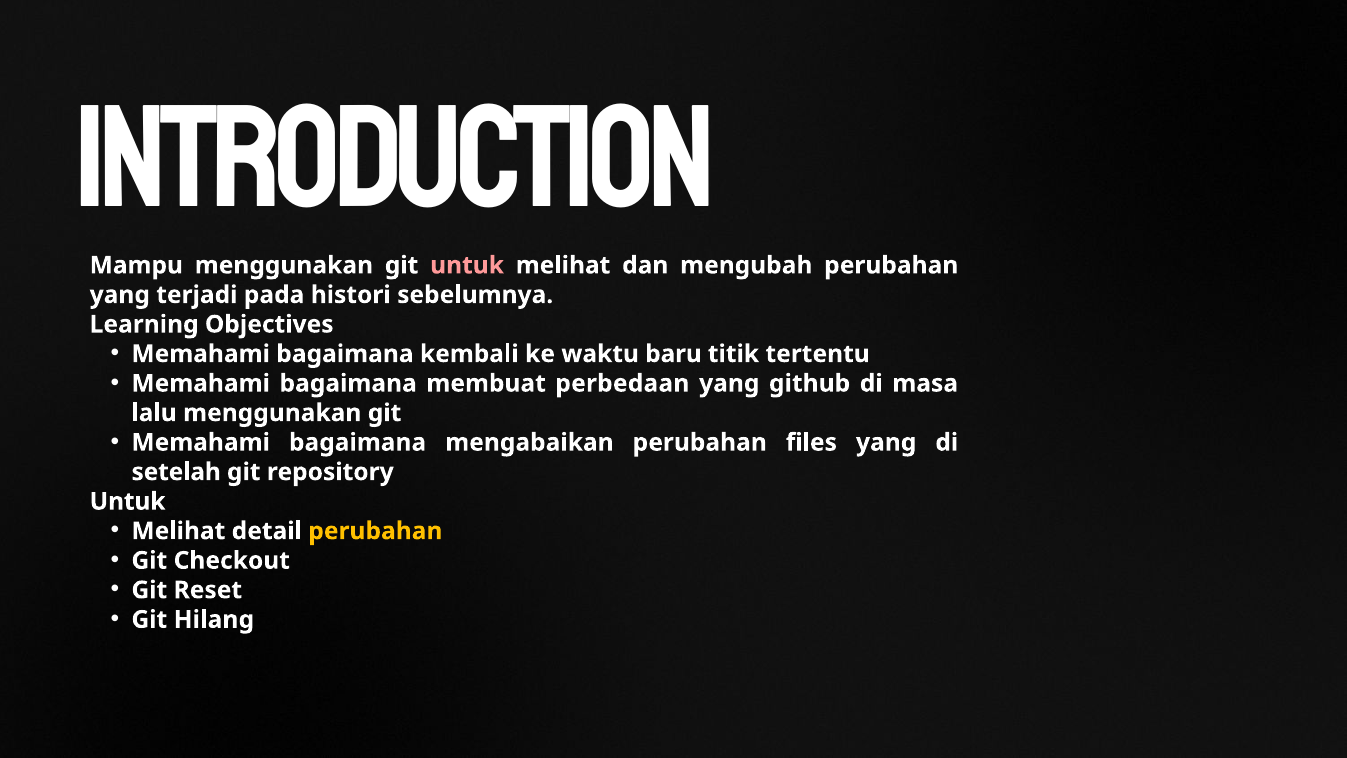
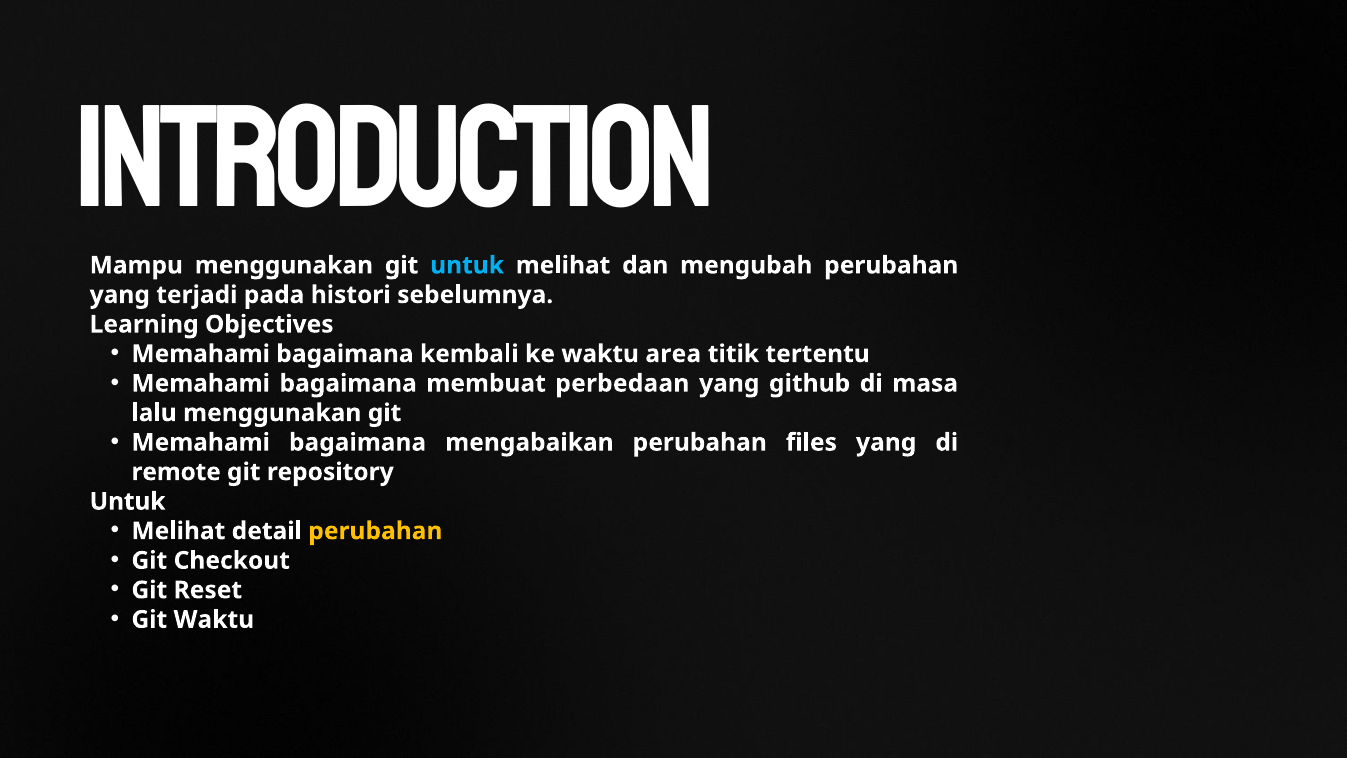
untuk at (467, 265) colour: pink -> light blue
baru: baru -> area
setelah: setelah -> remote
Git Hilang: Hilang -> Waktu
